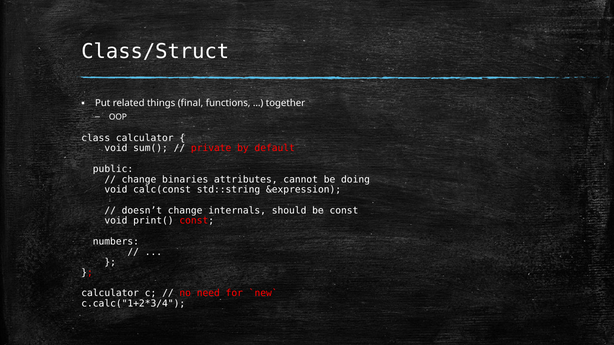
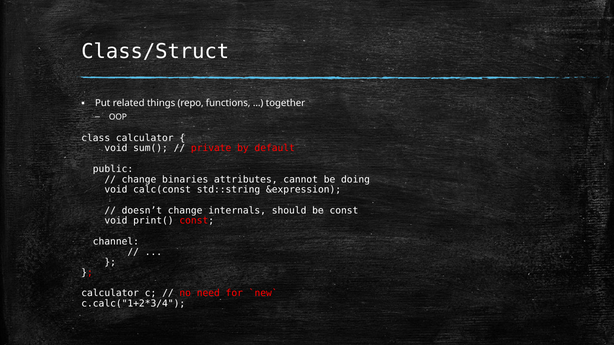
final: final -> repo
numbers: numbers -> channel
